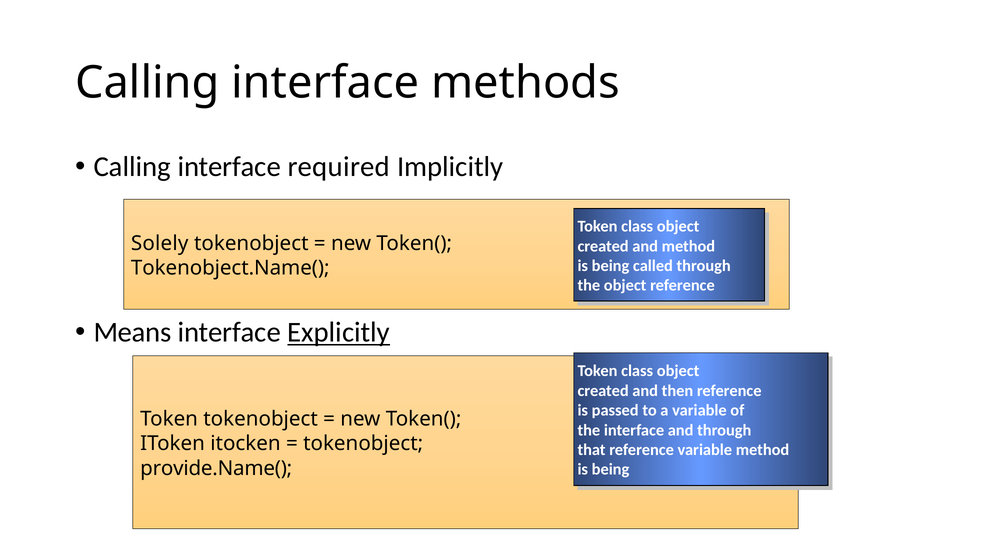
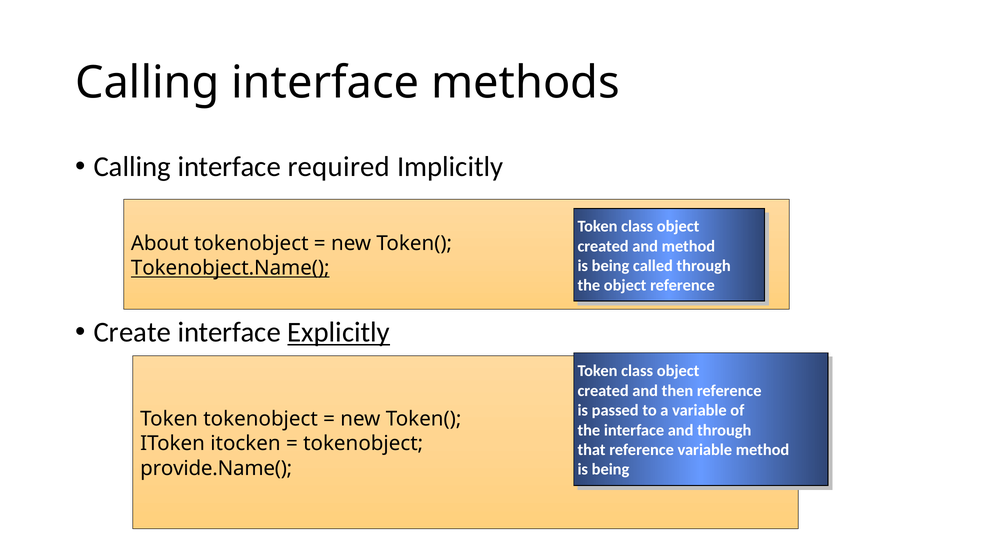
Solely: Solely -> About
Tokenobject.Name( underline: none -> present
Means: Means -> Create
